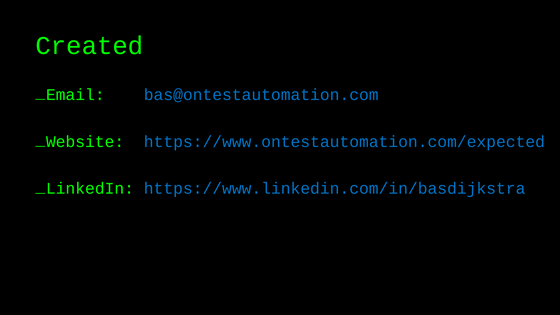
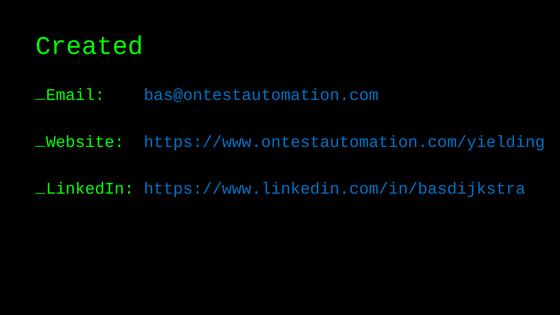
https://www.ontestautomation.com/expected: https://www.ontestautomation.com/expected -> https://www.ontestautomation.com/yielding
